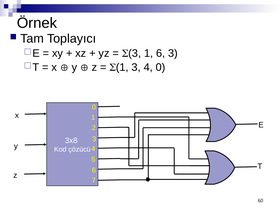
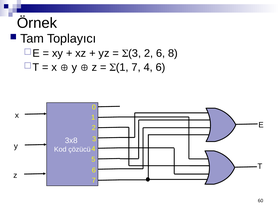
3 1: 1 -> 2
6 3: 3 -> 8
1 3: 3 -> 7
4 0: 0 -> 6
